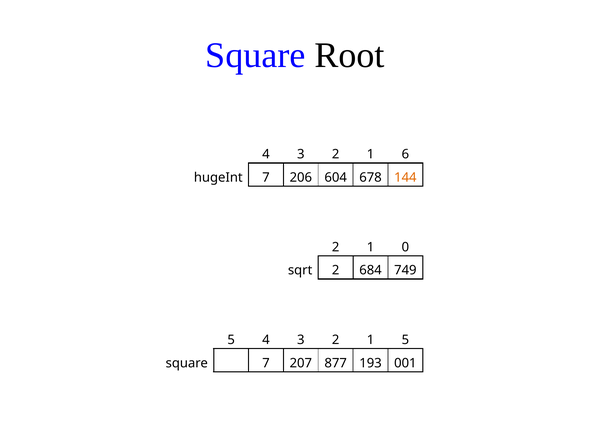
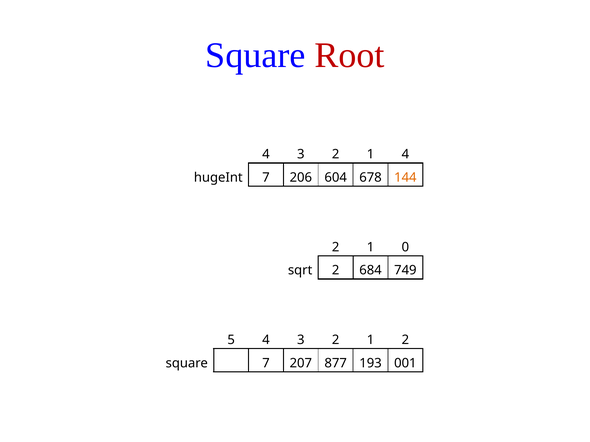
Root colour: black -> red
1 6: 6 -> 4
1 5: 5 -> 2
